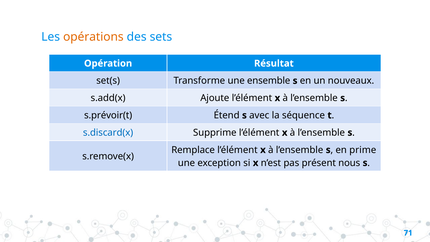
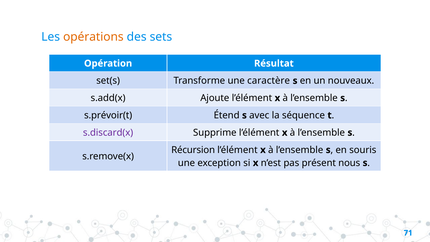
ensemble: ensemble -> caractère
s.discard(x colour: blue -> purple
Remplace: Remplace -> Récursion
prime: prime -> souris
